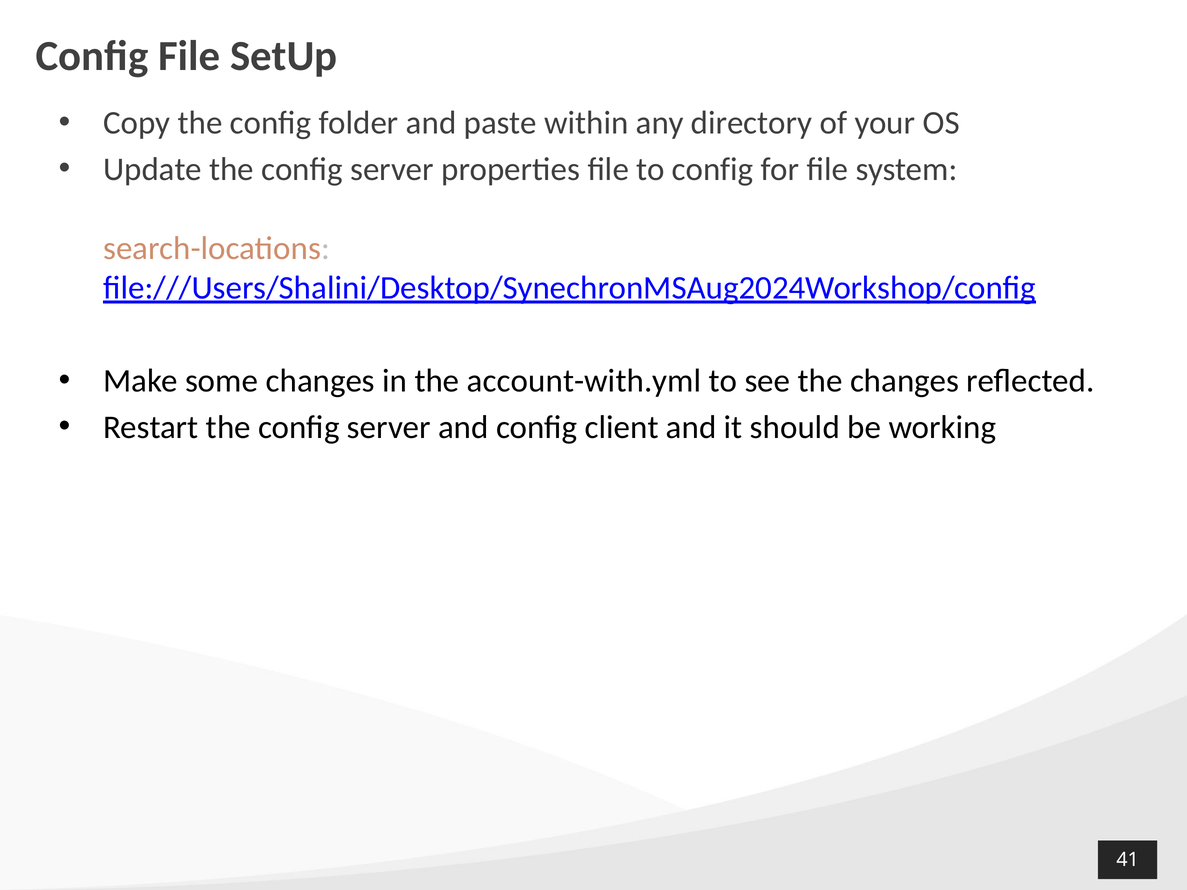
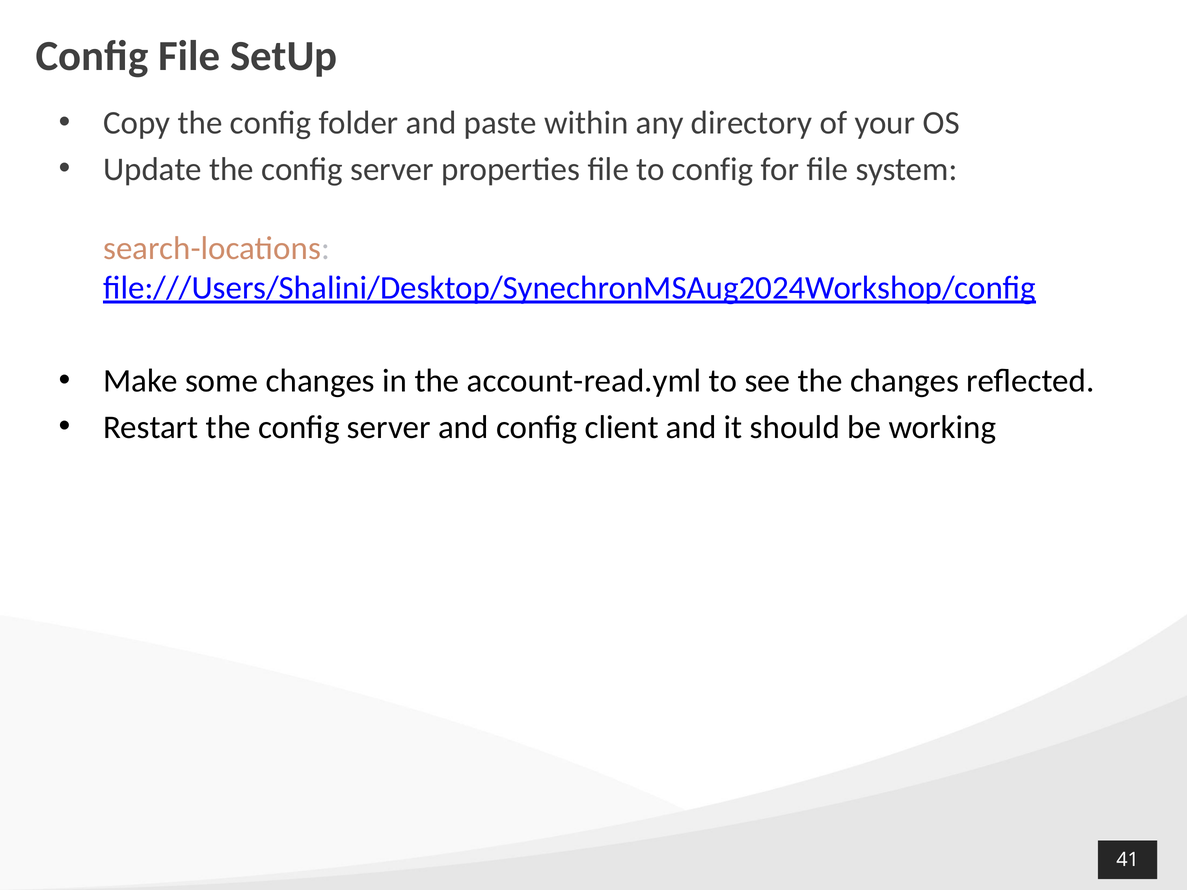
account-with.yml: account-with.yml -> account-read.yml
